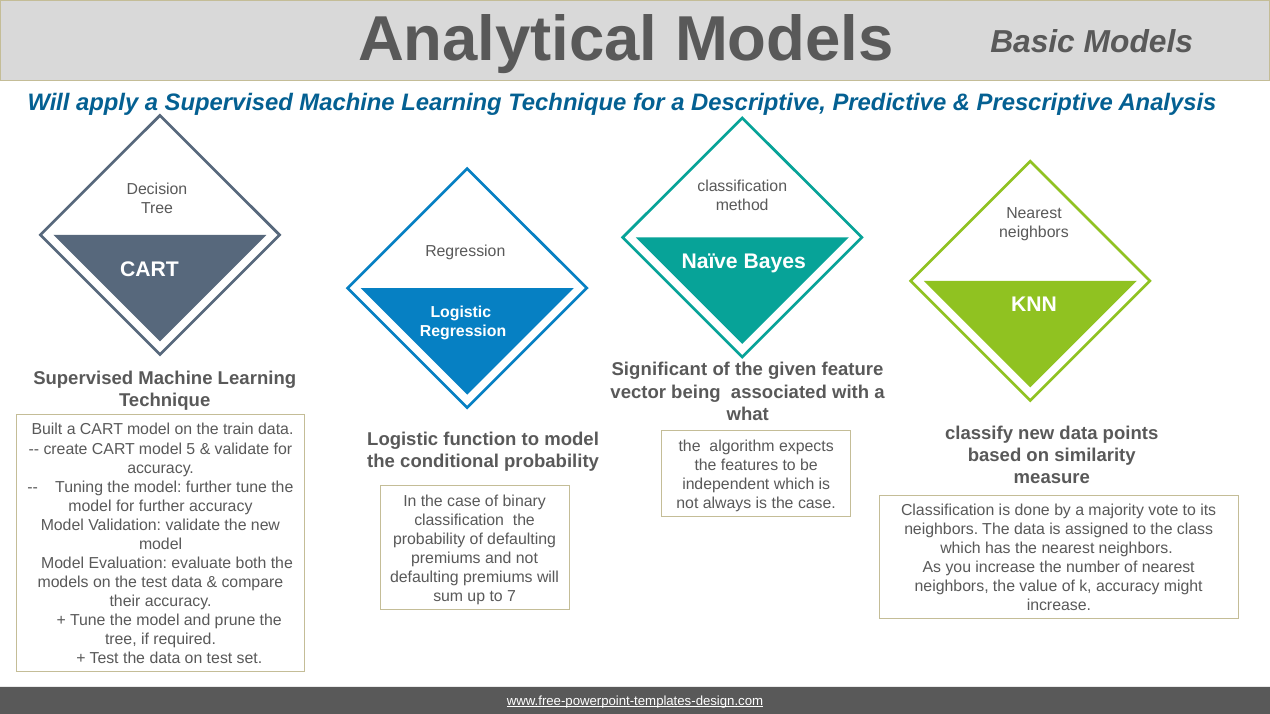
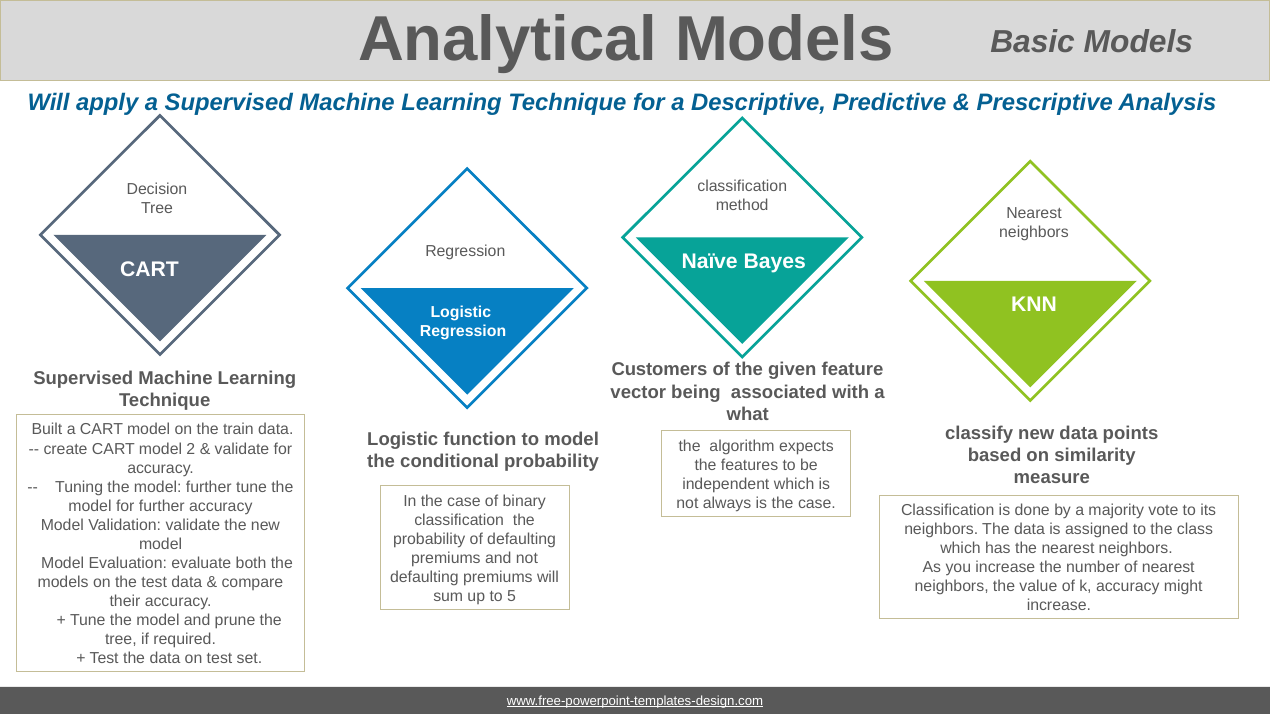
Significant: Significant -> Customers
5: 5 -> 2
7: 7 -> 5
